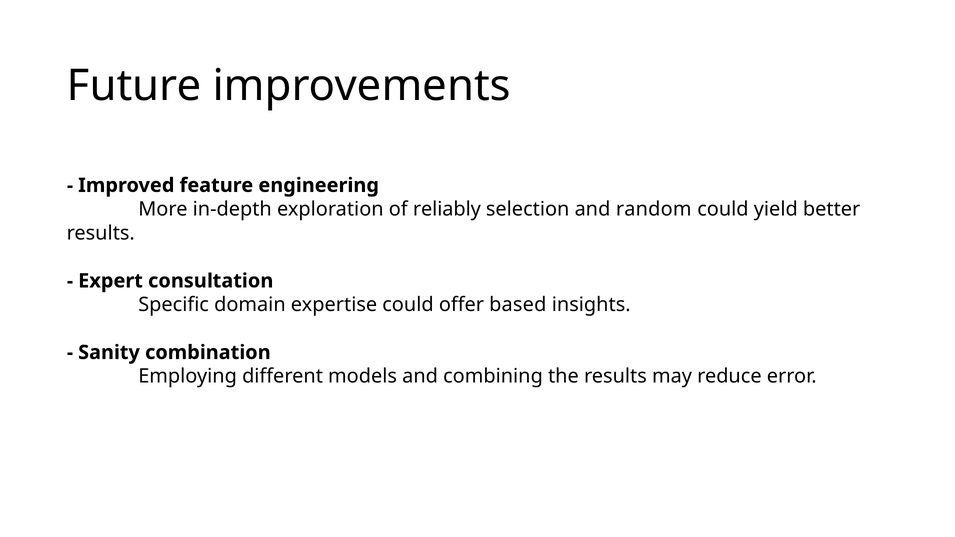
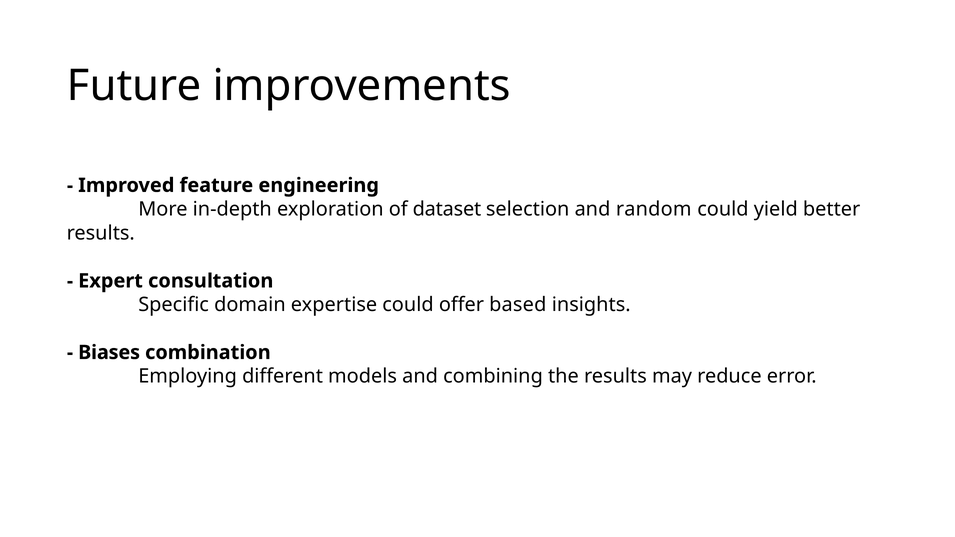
reliably: reliably -> dataset
Sanity: Sanity -> Biases
